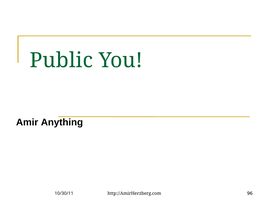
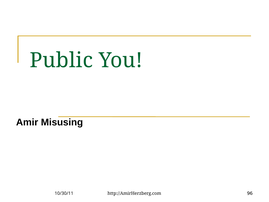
Anything: Anything -> Misusing
